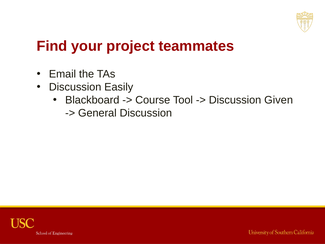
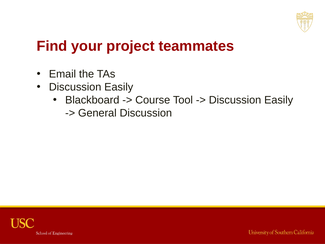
Given at (279, 100): Given -> Easily
